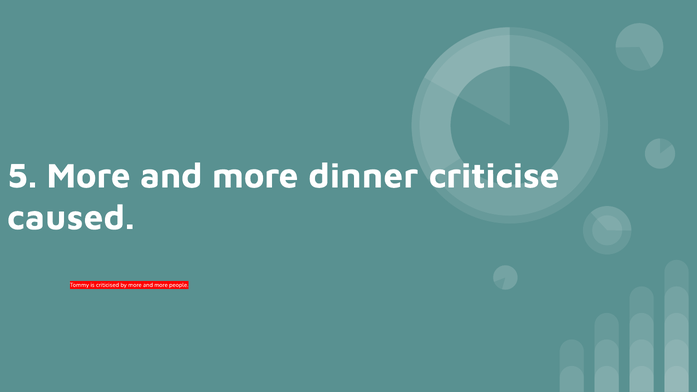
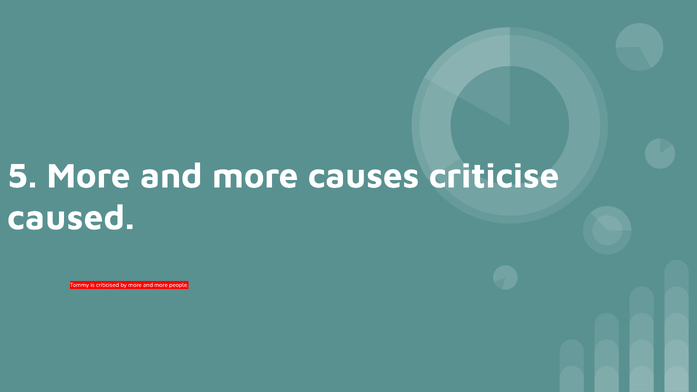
dinner: dinner -> causes
